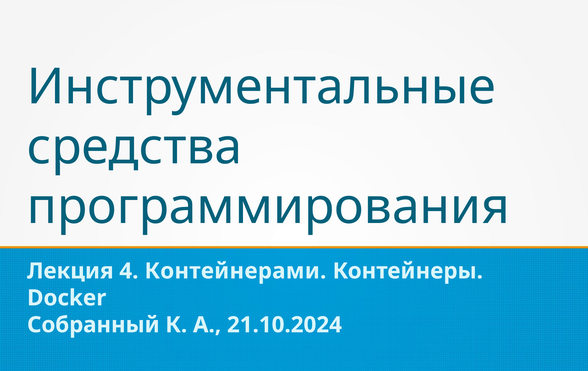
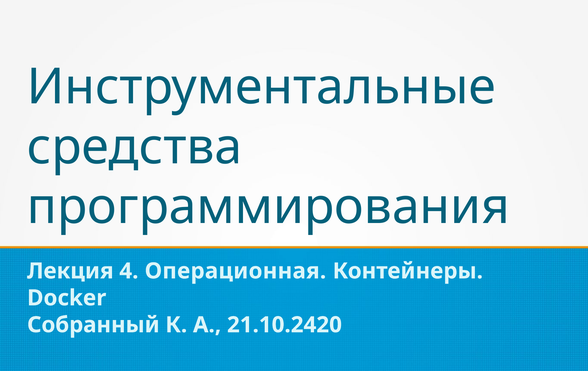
Контейнерами: Контейнерами -> Операционная
21.10.2024: 21.10.2024 -> 21.10.2420
